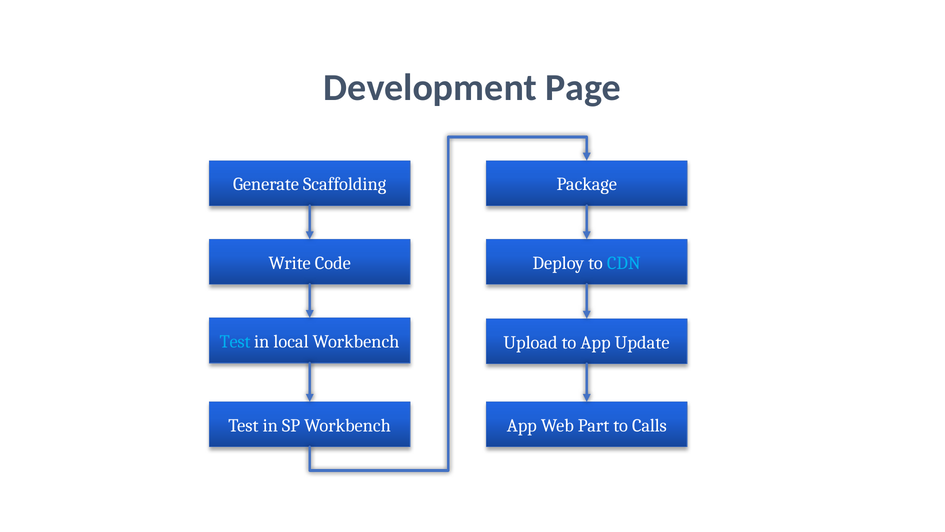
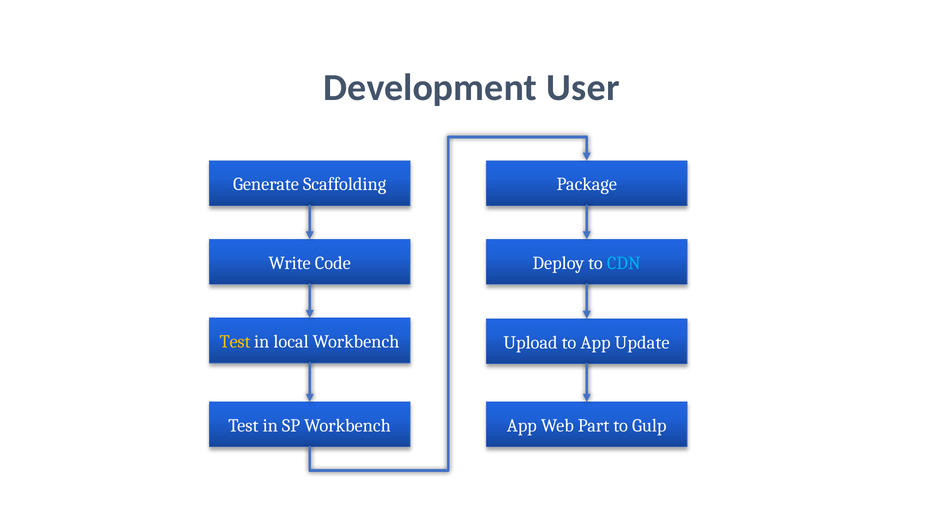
Page: Page -> User
Test at (235, 341) colour: light blue -> yellow
Calls: Calls -> Gulp
